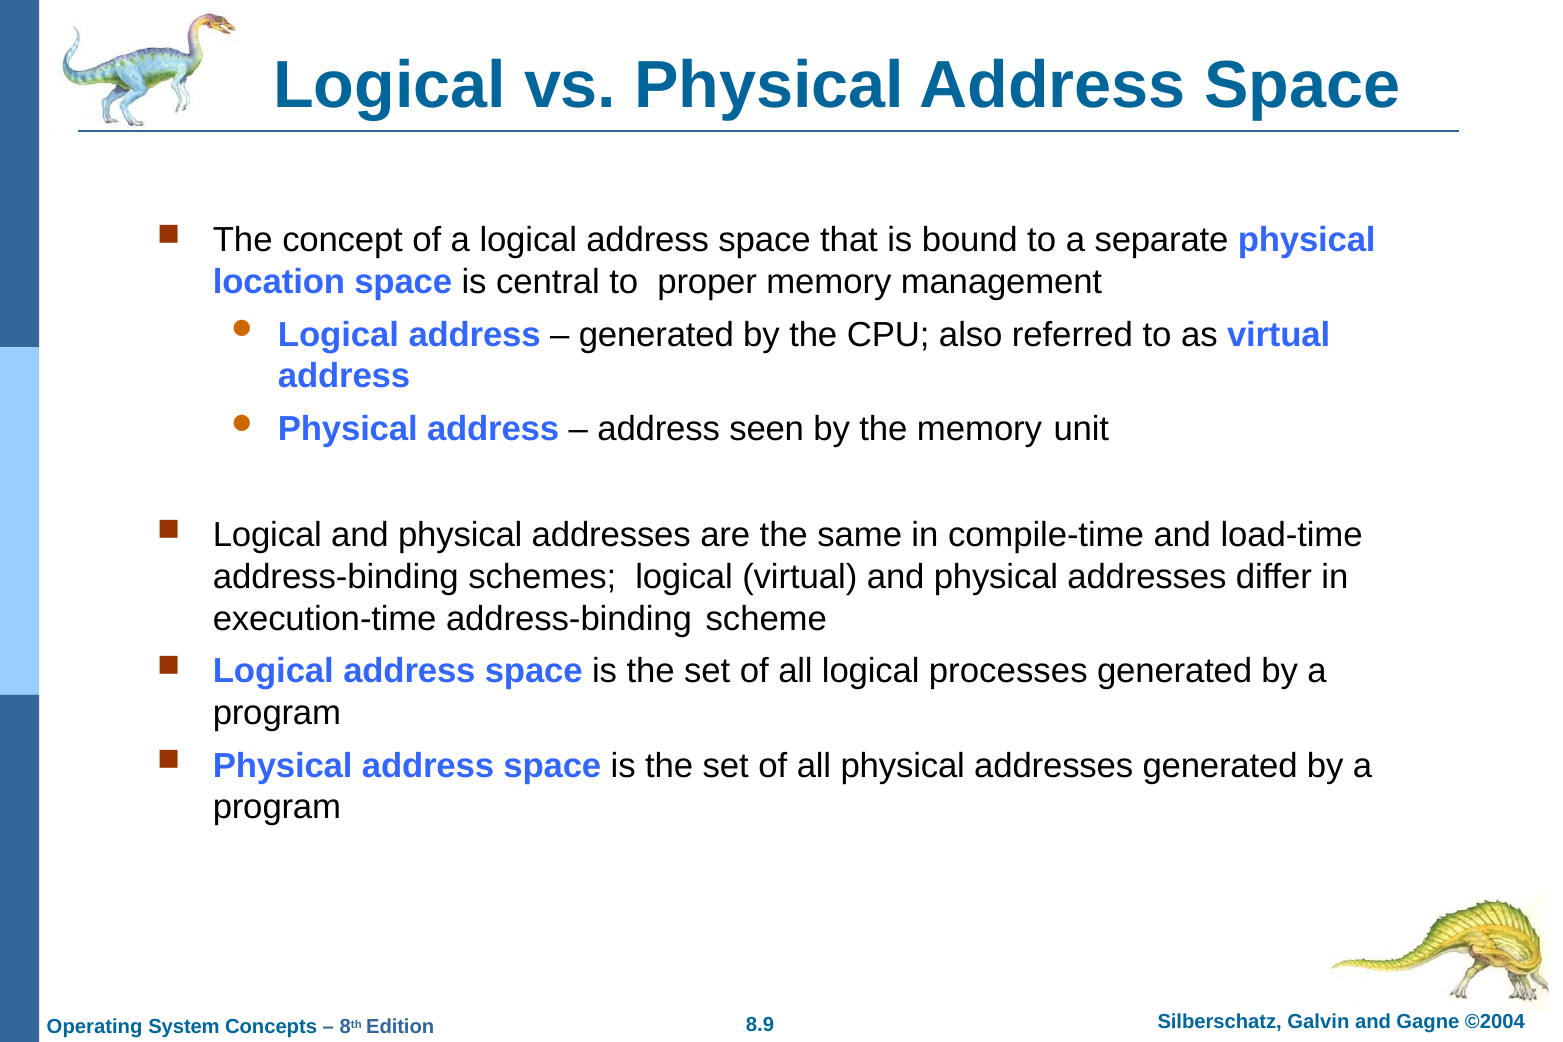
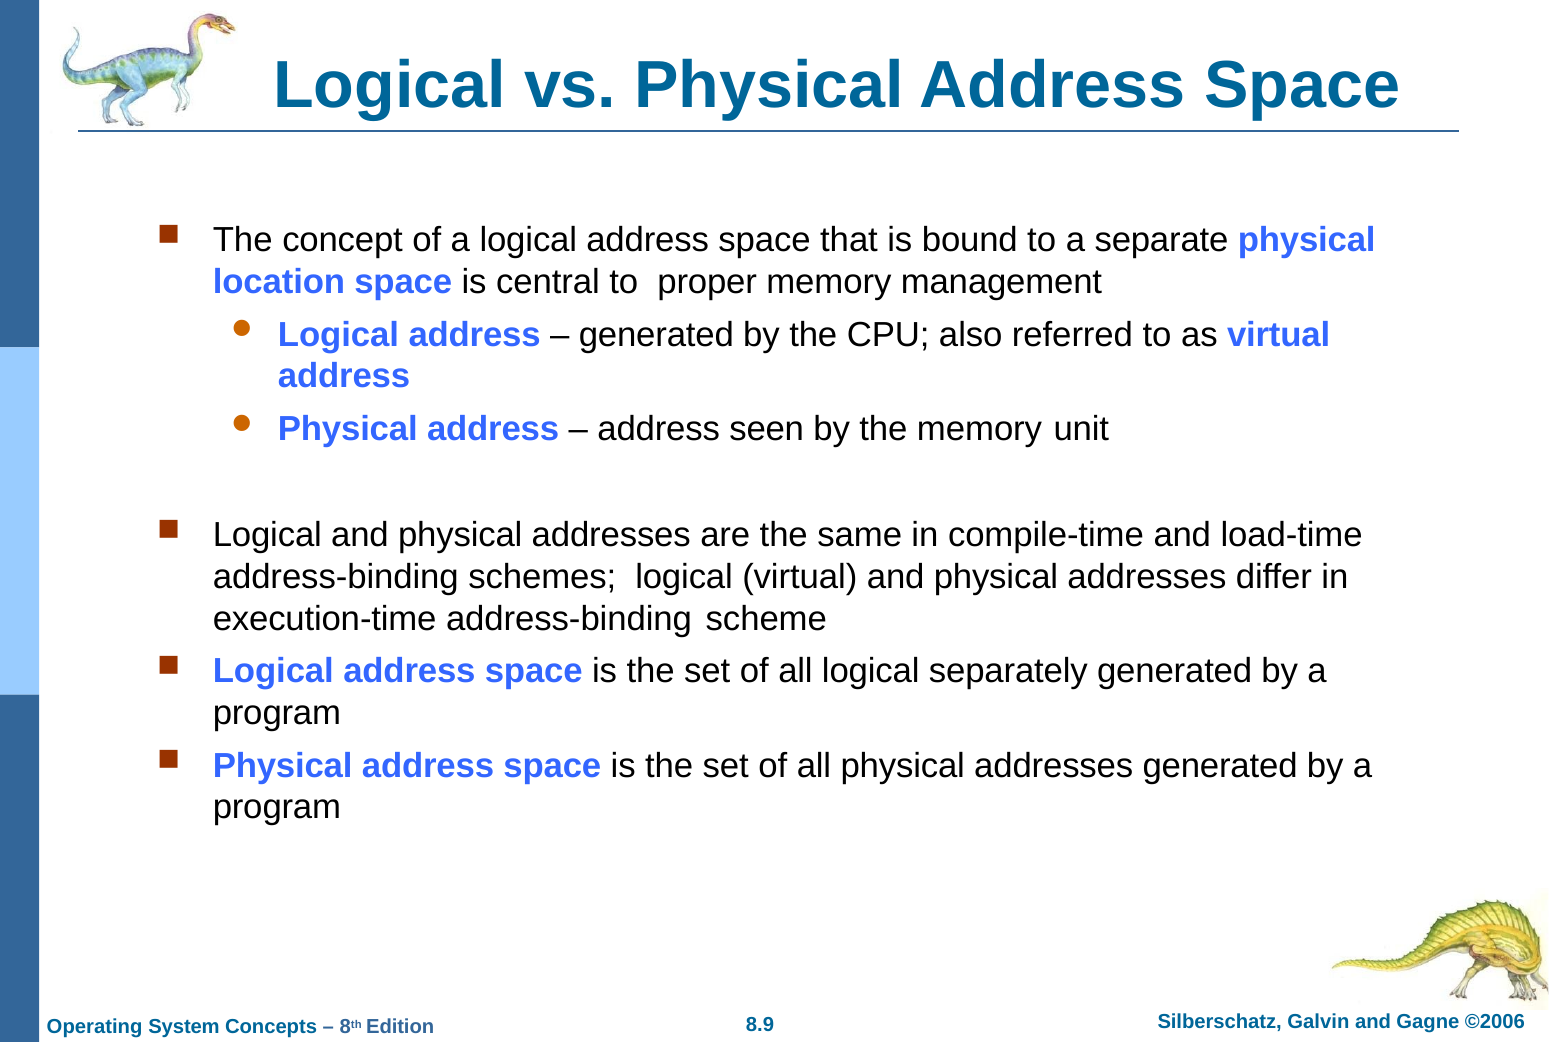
processes: processes -> separately
©2004: ©2004 -> ©2006
